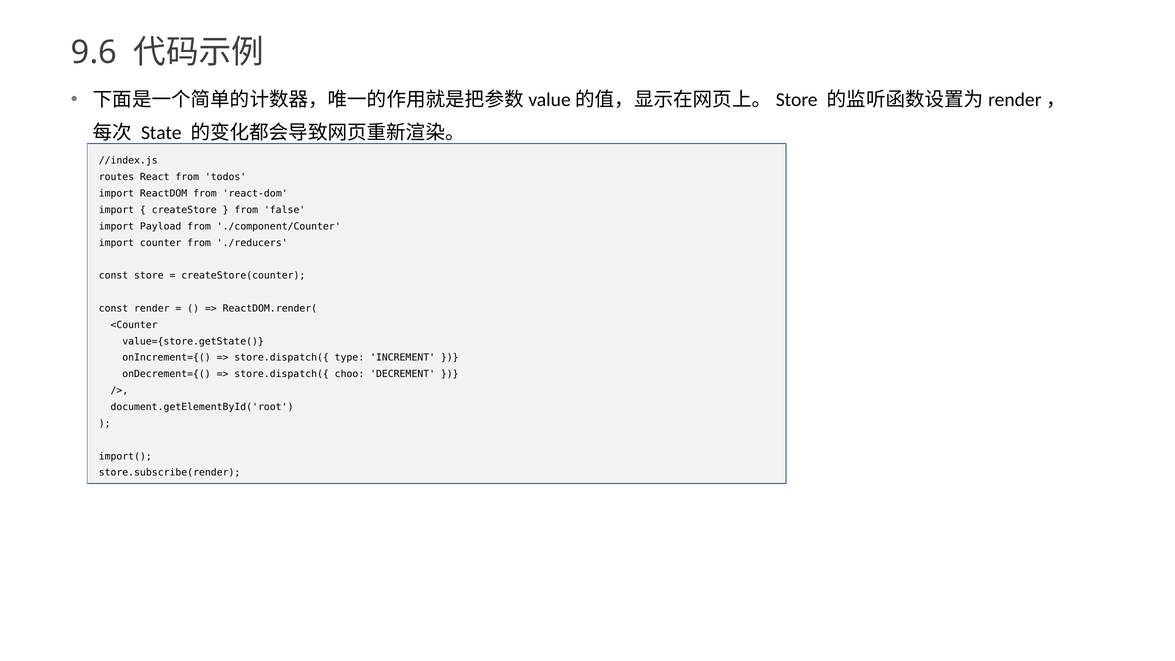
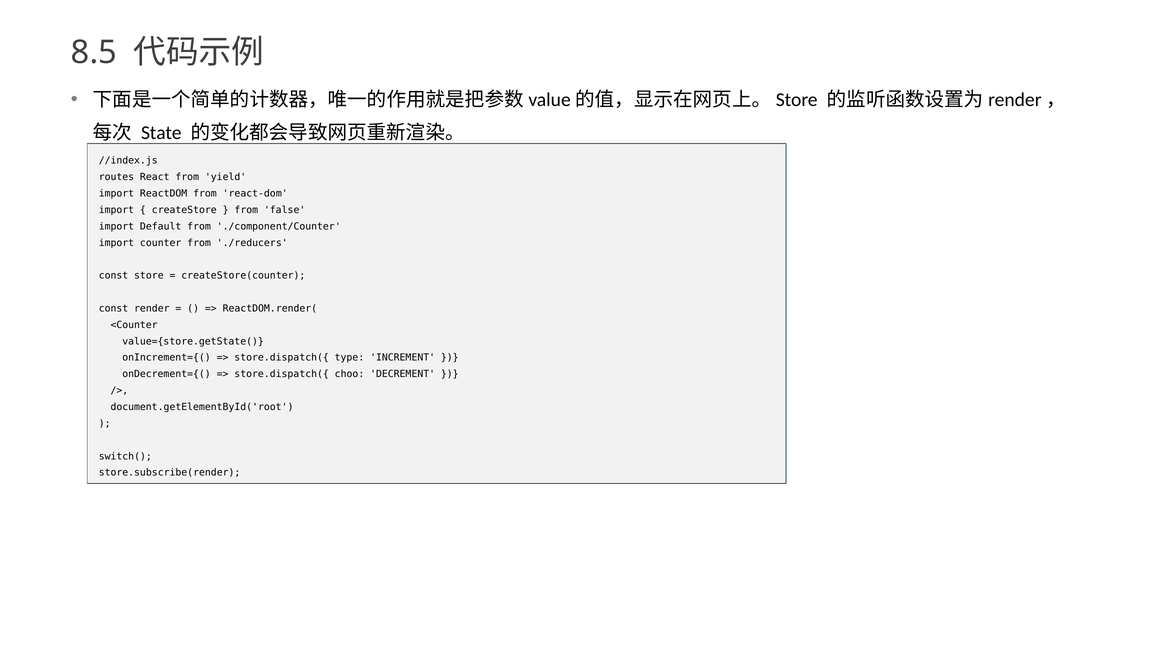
9.6: 9.6 -> 8.5
todos: todos -> yield
Payload: Payload -> Default
import(: import( -> switch(
